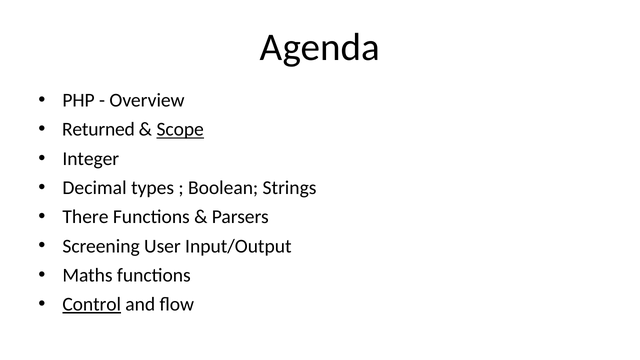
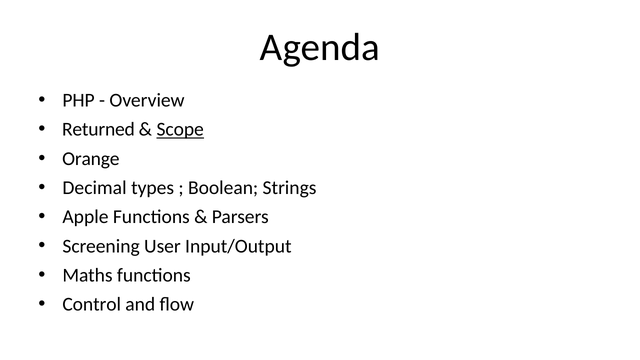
Integer: Integer -> Orange
There: There -> Apple
Control underline: present -> none
